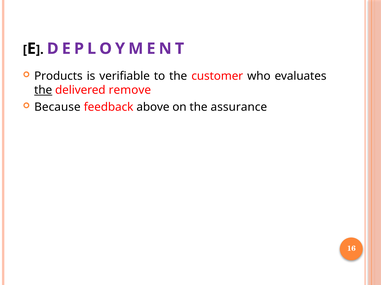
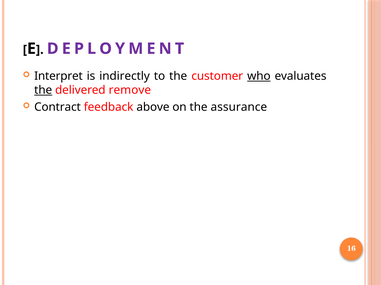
Products: Products -> Interpret
verifiable: verifiable -> indirectly
who underline: none -> present
Because: Because -> Contract
